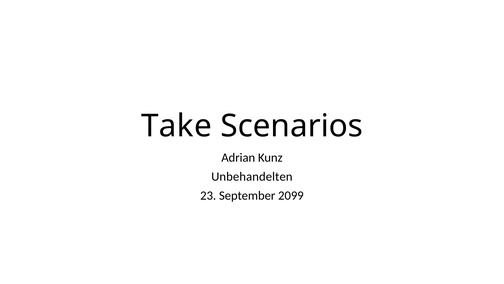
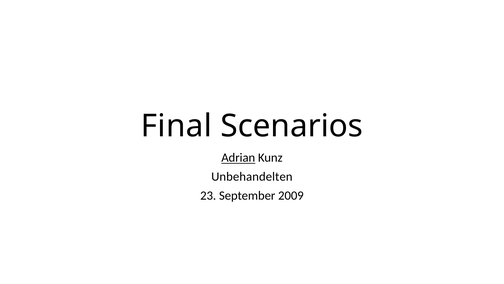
Take: Take -> Final
Adrian underline: none -> present
2099: 2099 -> 2009
